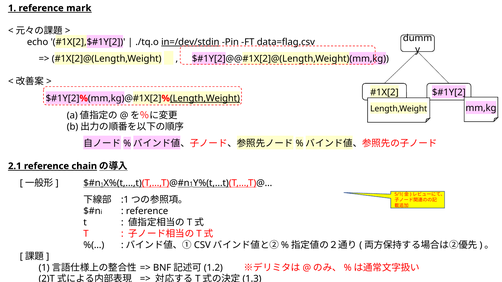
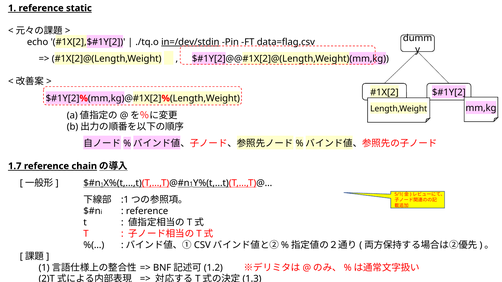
mark: mark -> static
Length,Weight at (205, 99) underline: present -> none
2.1: 2.1 -> 1.7
